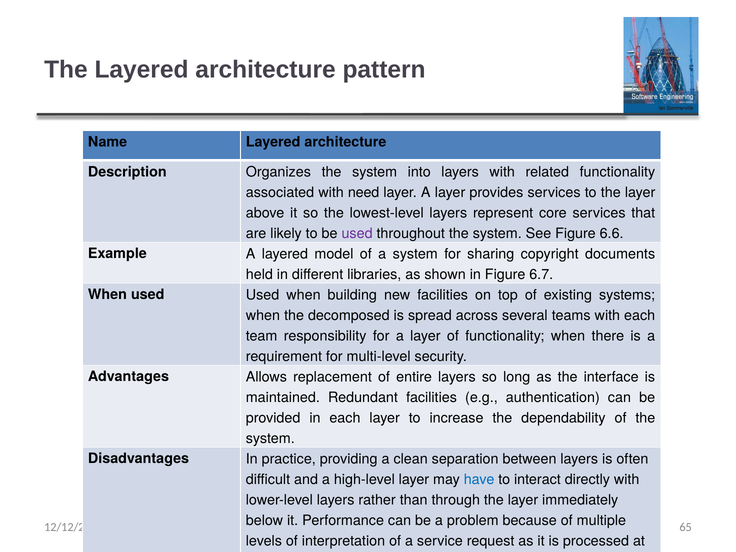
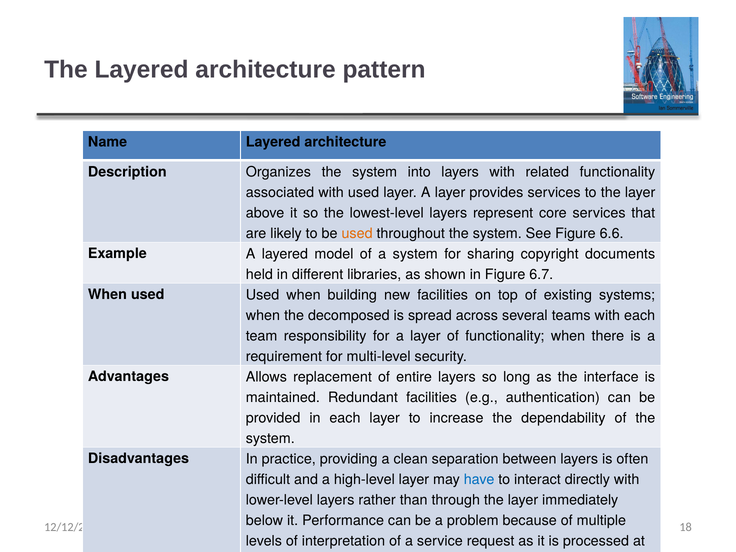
with need: need -> used
used at (357, 233) colour: purple -> orange
65: 65 -> 18
